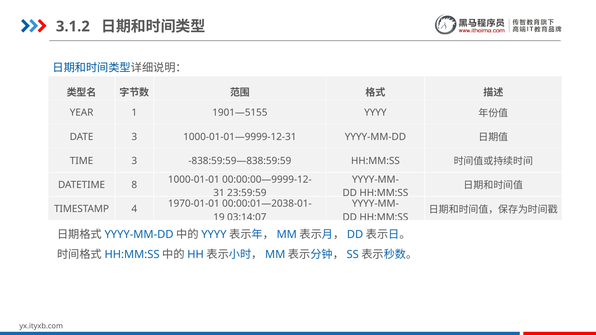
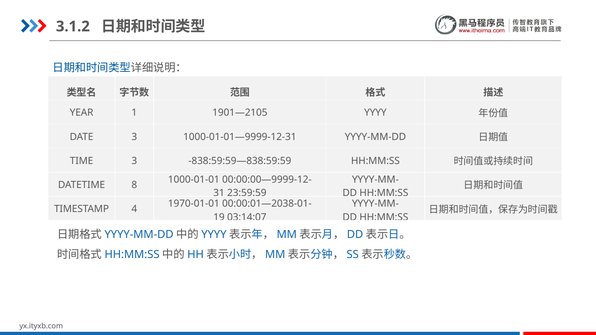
1901—5155: 1901—5155 -> 1901—2105
